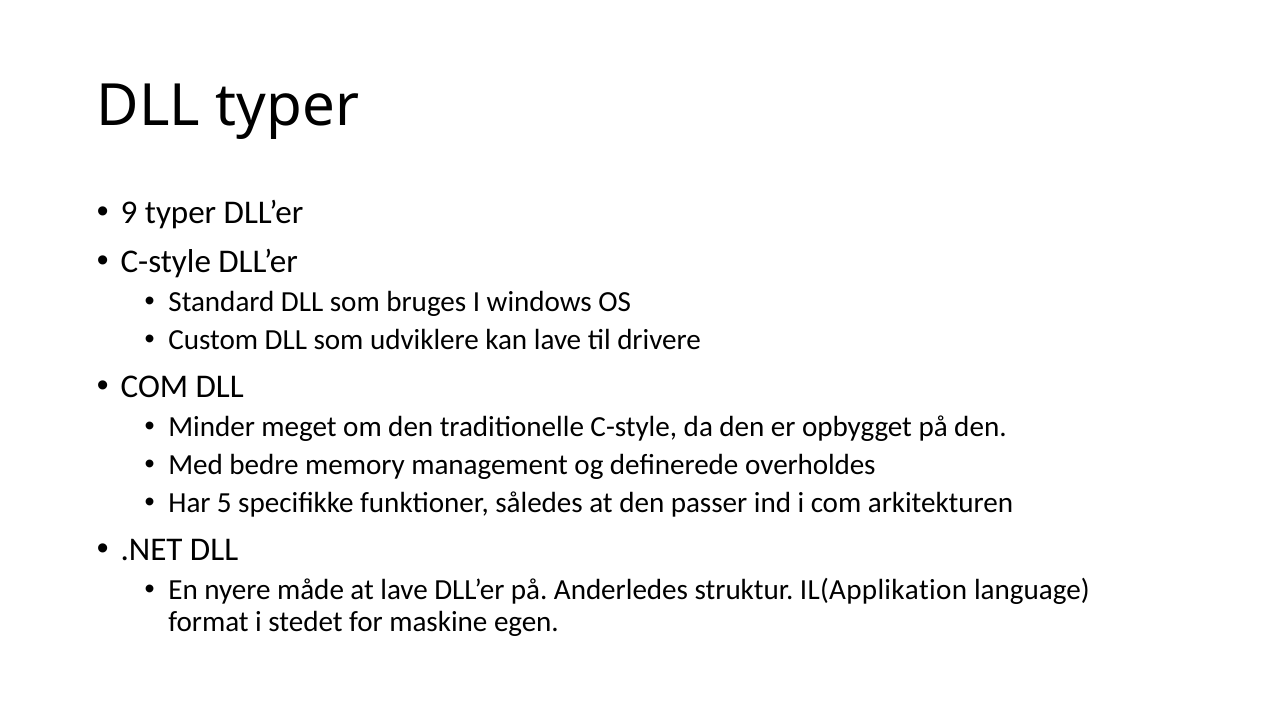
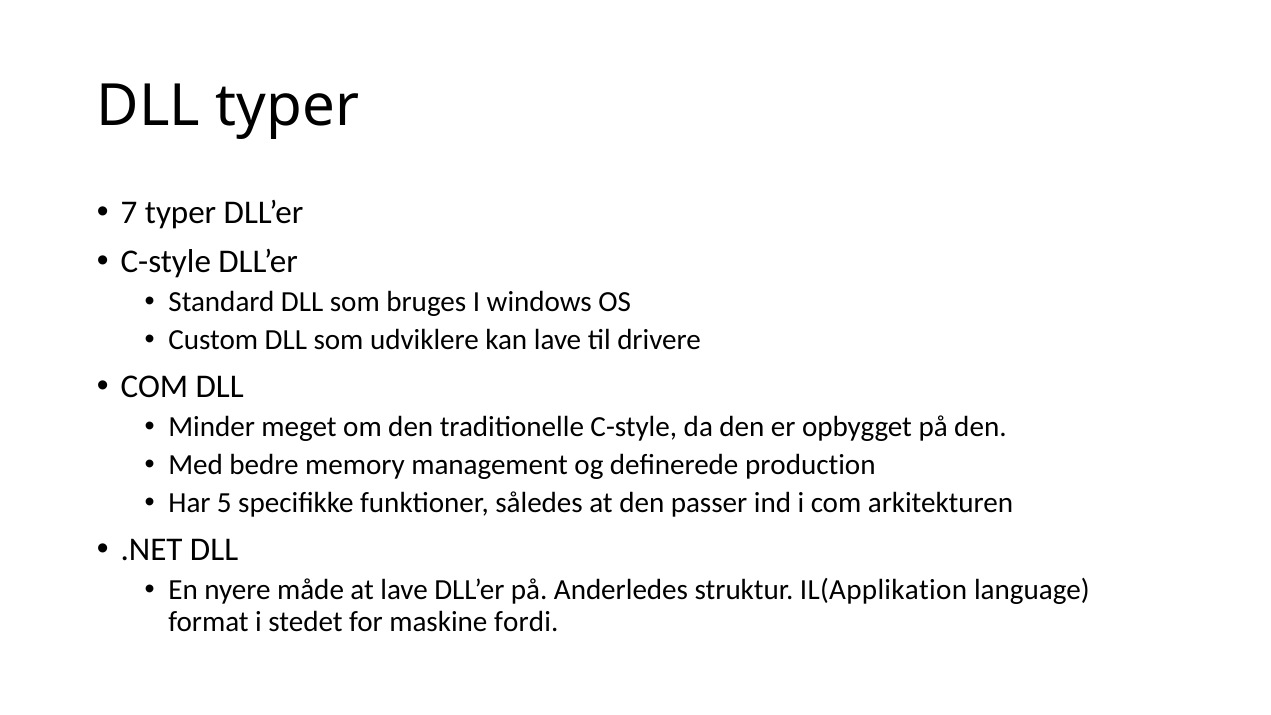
9: 9 -> 7
overholdes: overholdes -> production
egen: egen -> fordi
